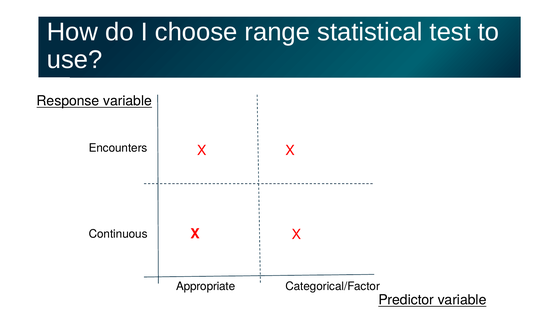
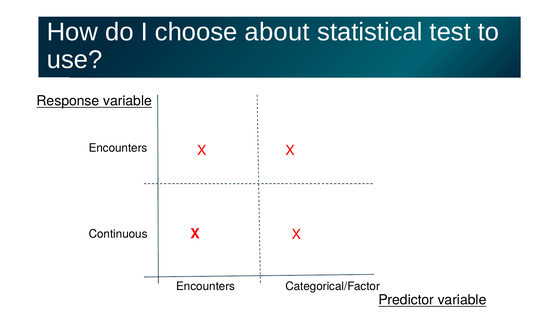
range: range -> about
Appropriate at (206, 287): Appropriate -> Encounters
